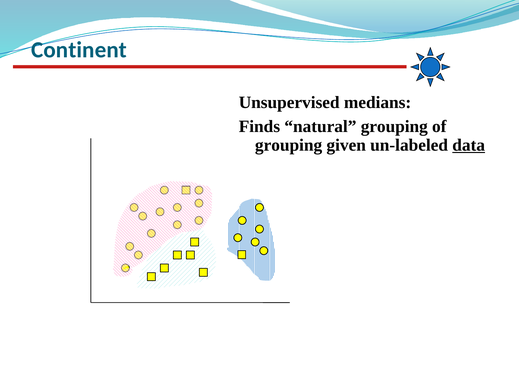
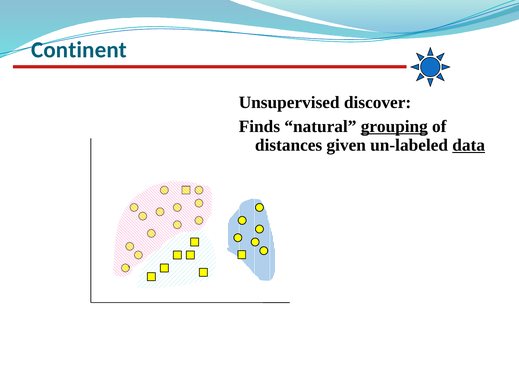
medians: medians -> discover
grouping at (394, 127) underline: none -> present
grouping at (289, 145): grouping -> distances
